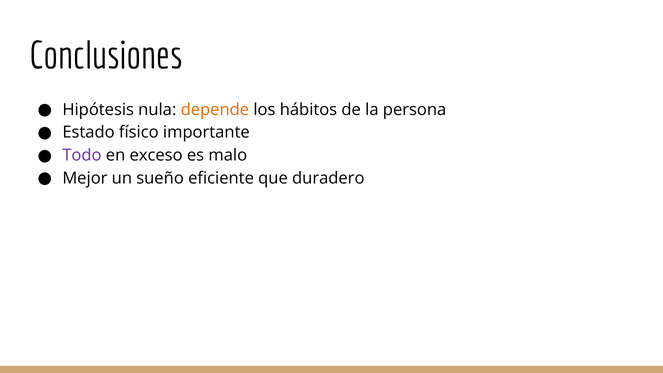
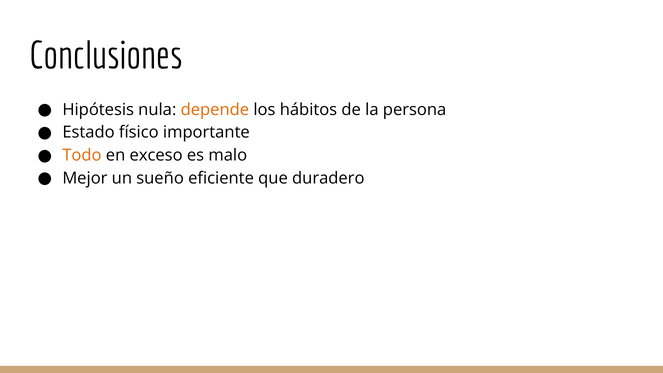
Todo colour: purple -> orange
